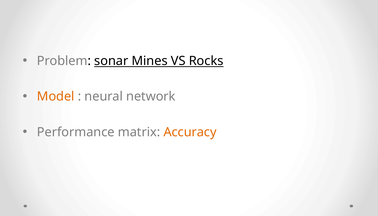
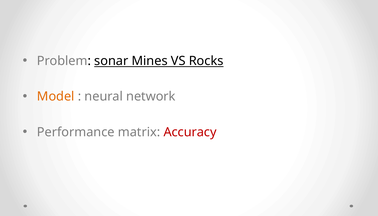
Accuracy colour: orange -> red
